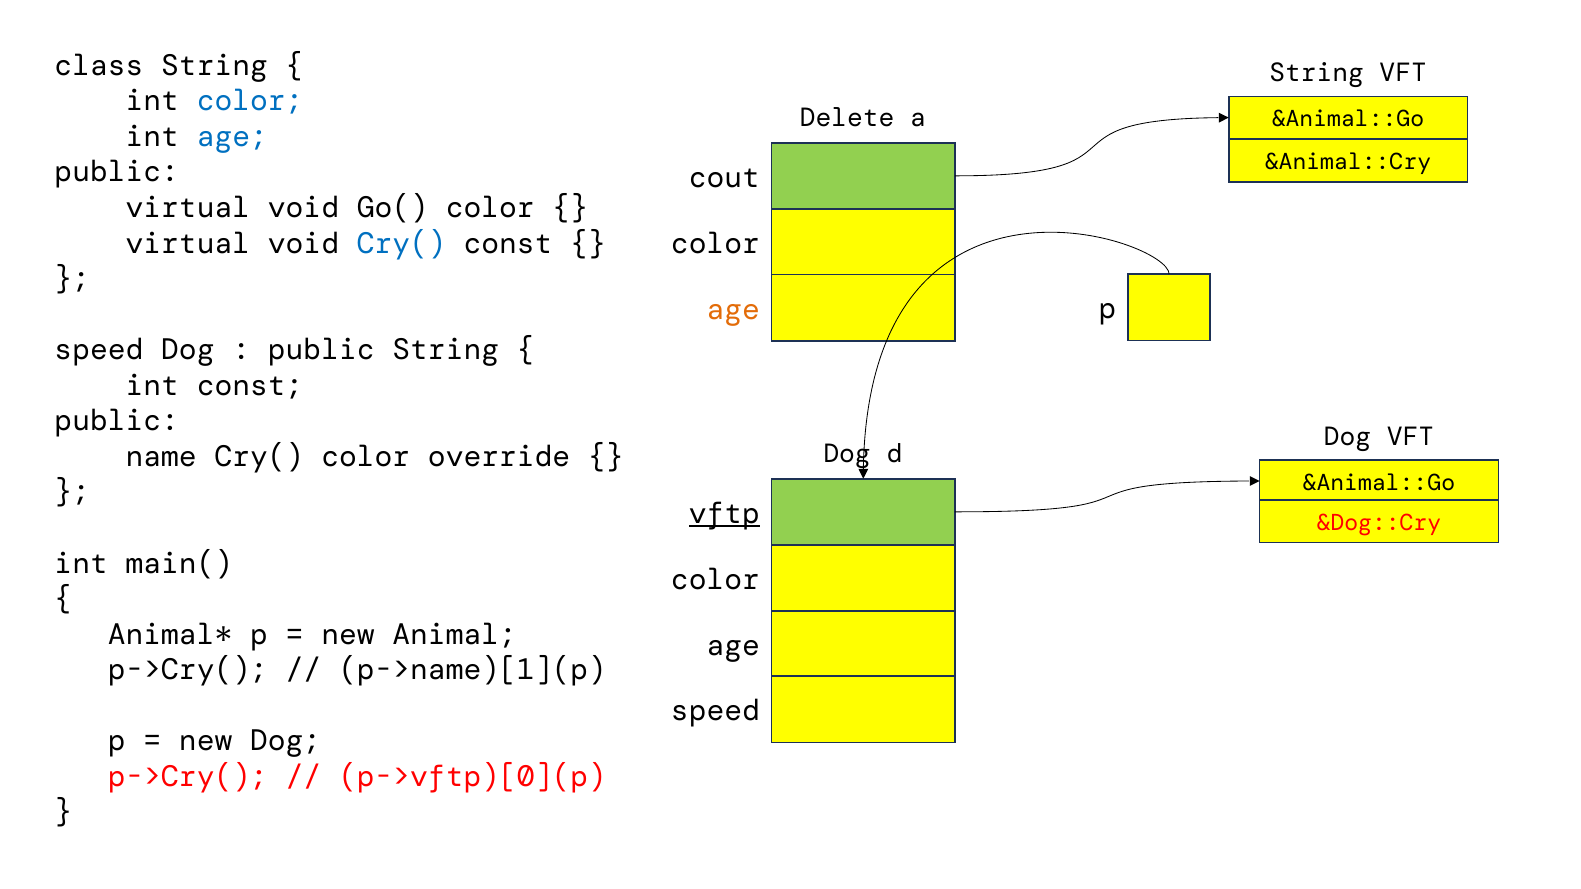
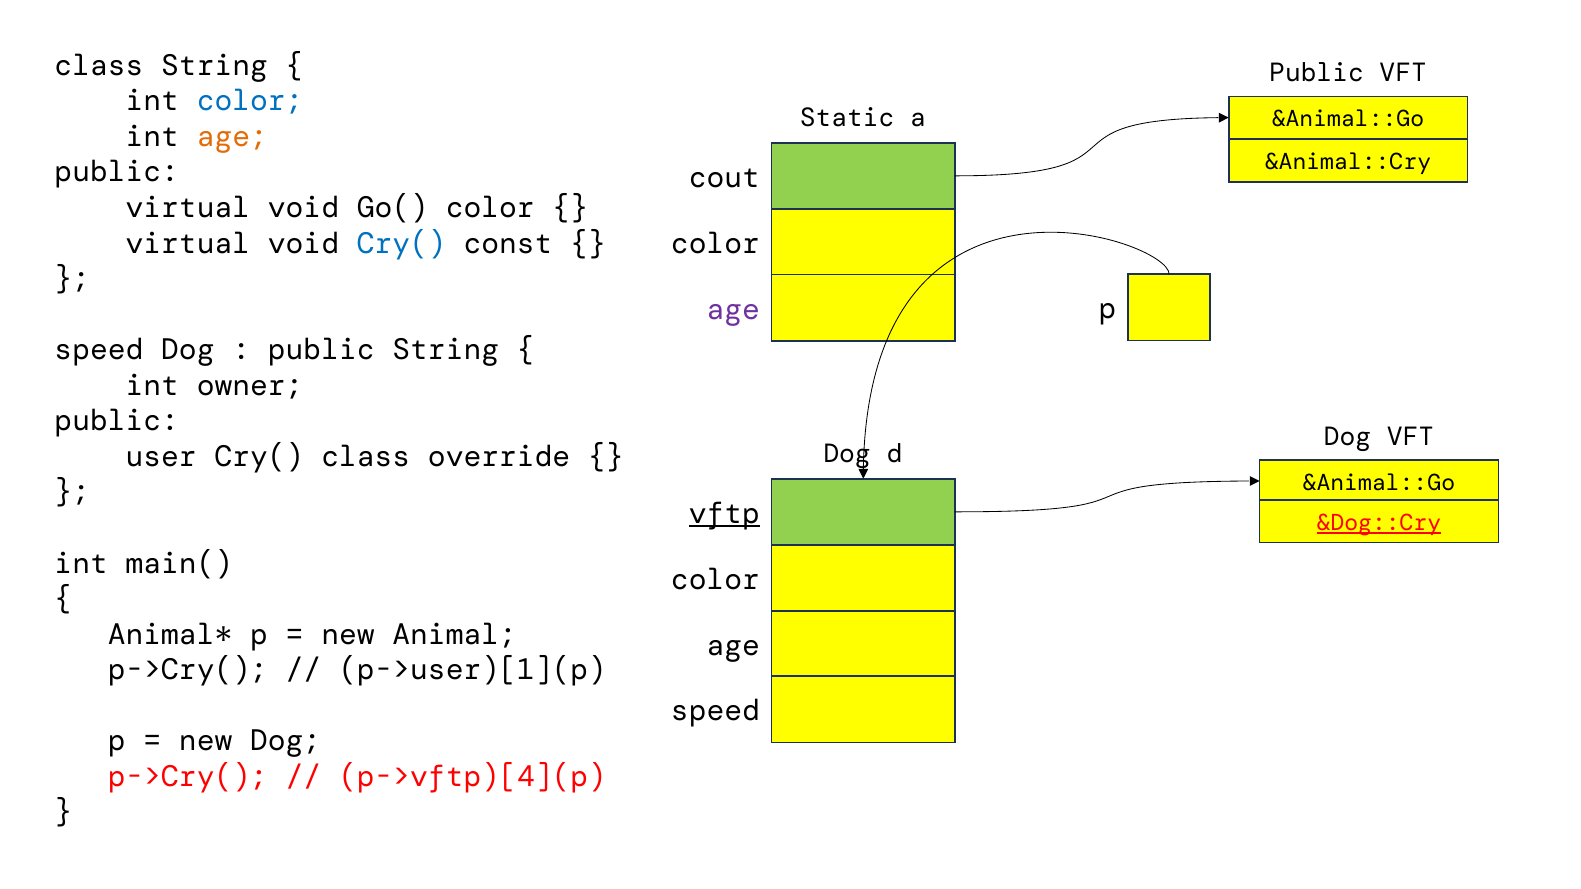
String at (1317, 72): String -> Public
Delete: Delete -> Static
age at (232, 137) colour: blue -> orange
age at (733, 309) colour: orange -> purple
int const: const -> owner
name: name -> user
Cry( color: color -> class
&Dog::Cry underline: none -> present
p->name)[1](p: p->name)[1](p -> p->user)[1](p
p->vftp)[0](p: p->vftp)[0](p -> p->vftp)[4](p
